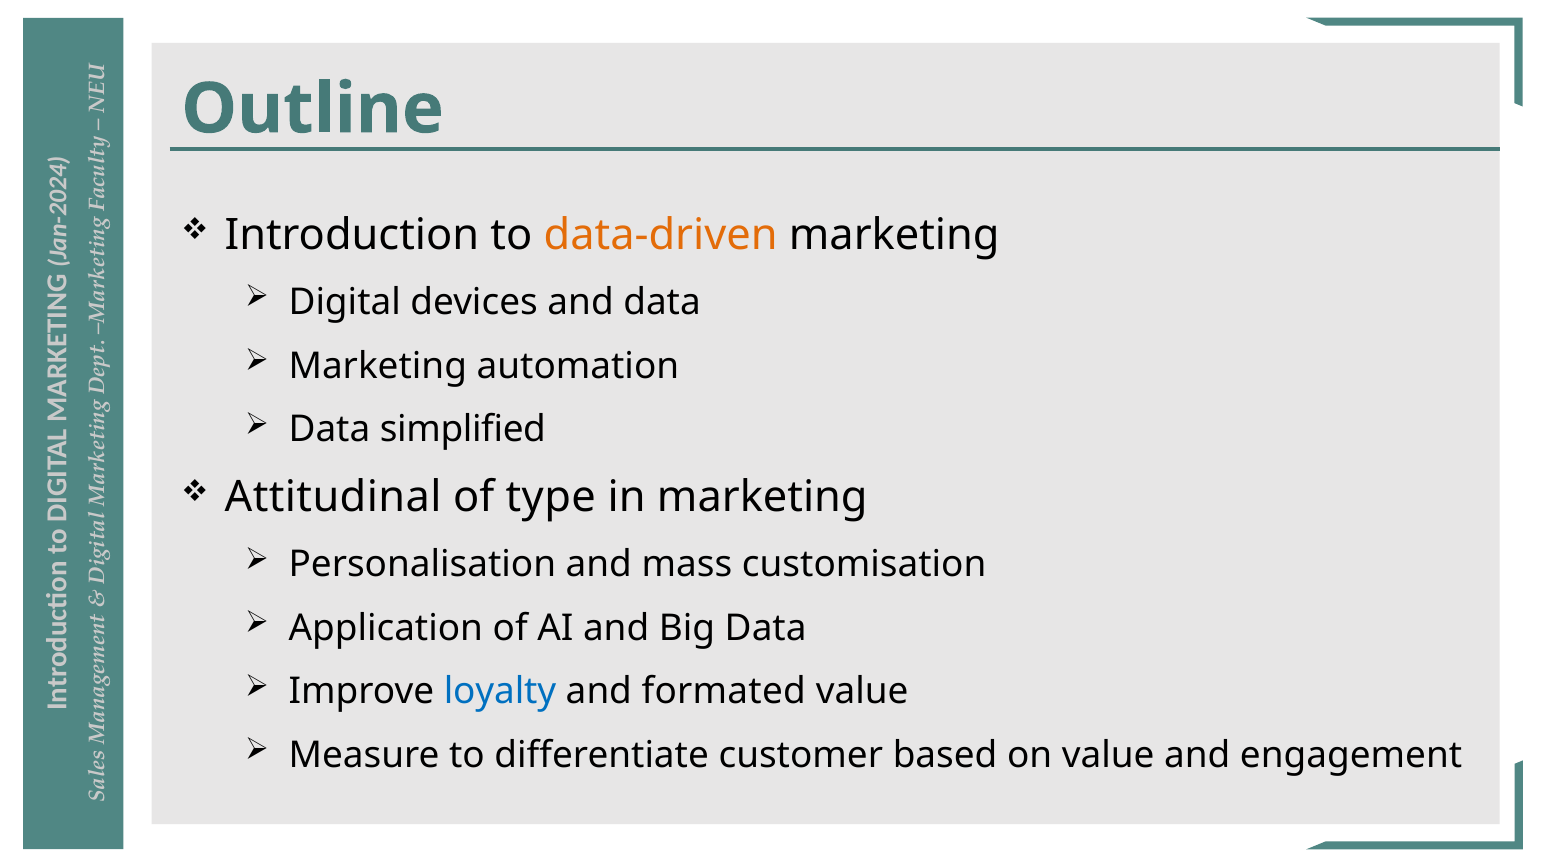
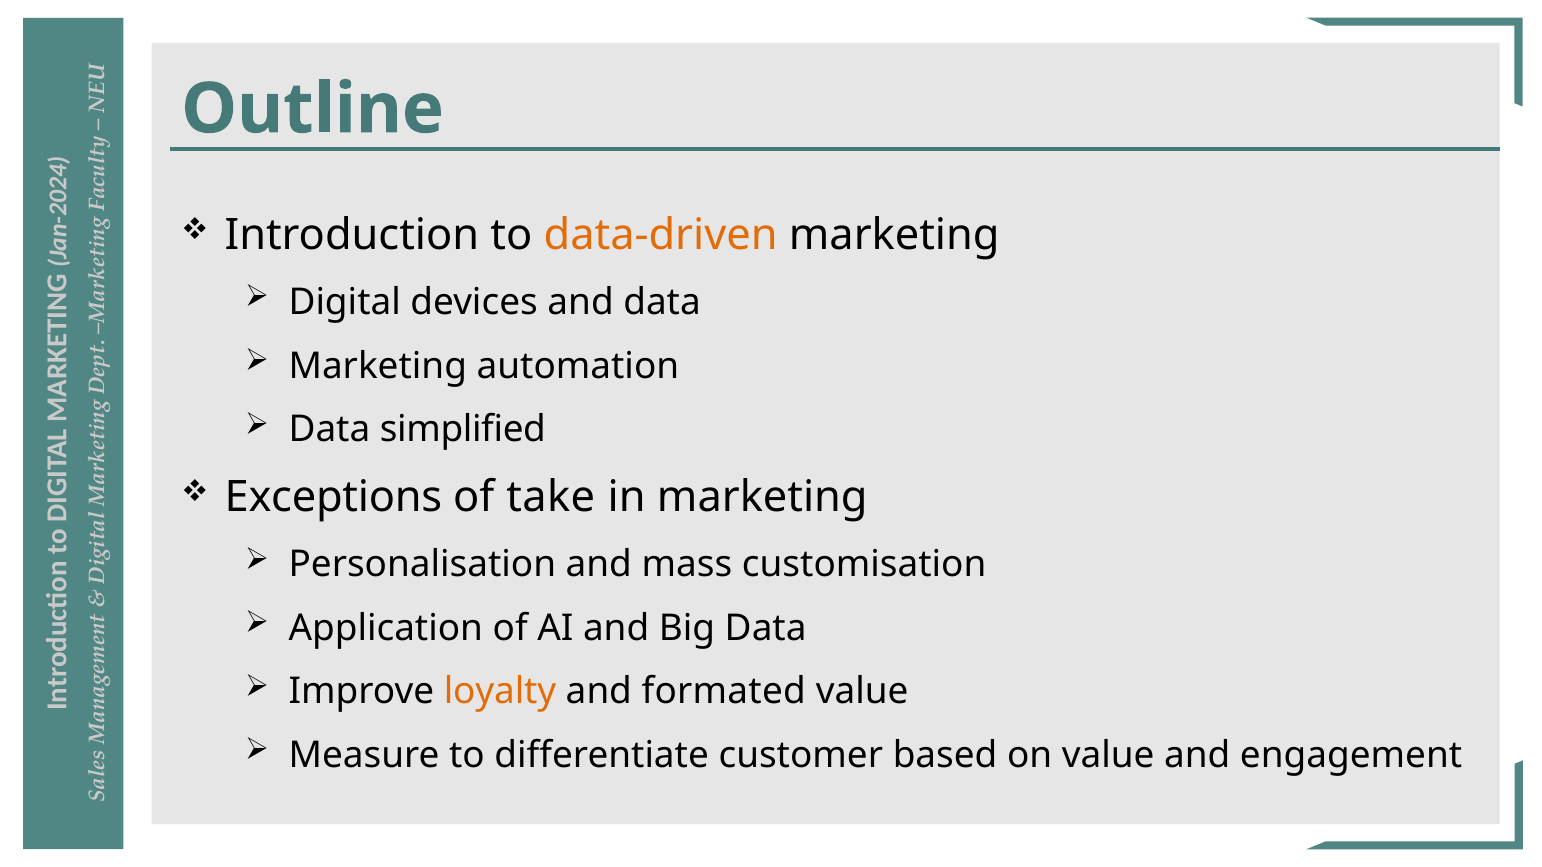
Attitudinal: Attitudinal -> Exceptions
type: type -> take
loyalty colour: blue -> orange
